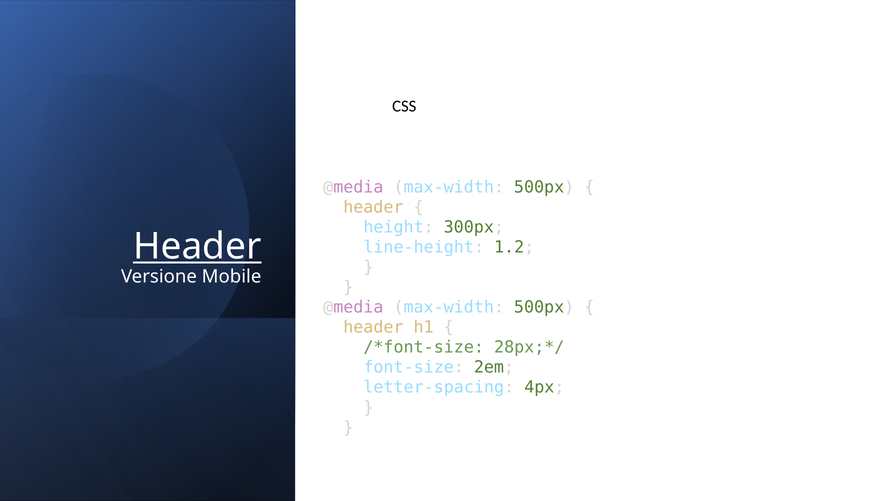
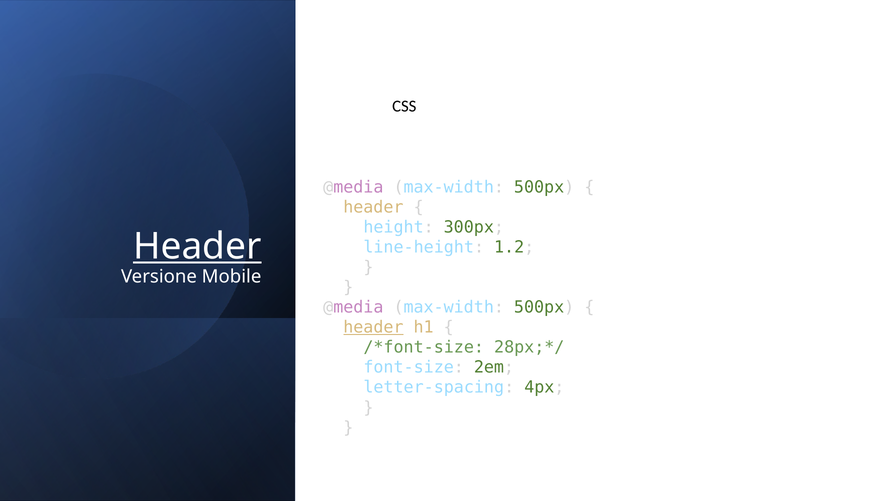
header at (373, 327) underline: none -> present
